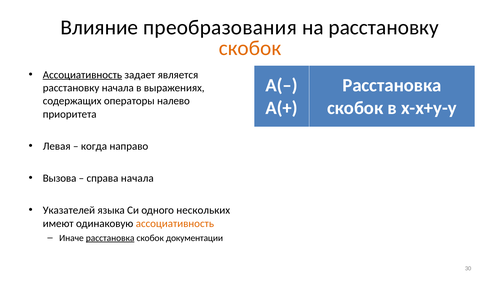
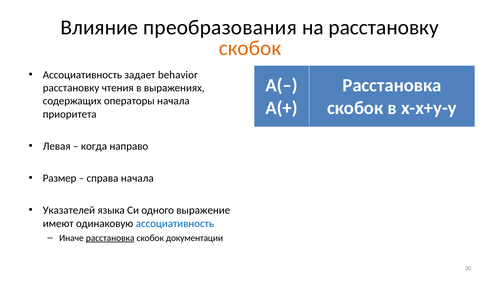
Ассоциативность at (82, 75) underline: present -> none
является: является -> behavior
расстановку начала: начала -> чтения
операторы налево: налево -> начала
Вызова: Вызова -> Размер
нескольких: нескольких -> выражение
ассоциативность at (175, 224) colour: orange -> blue
